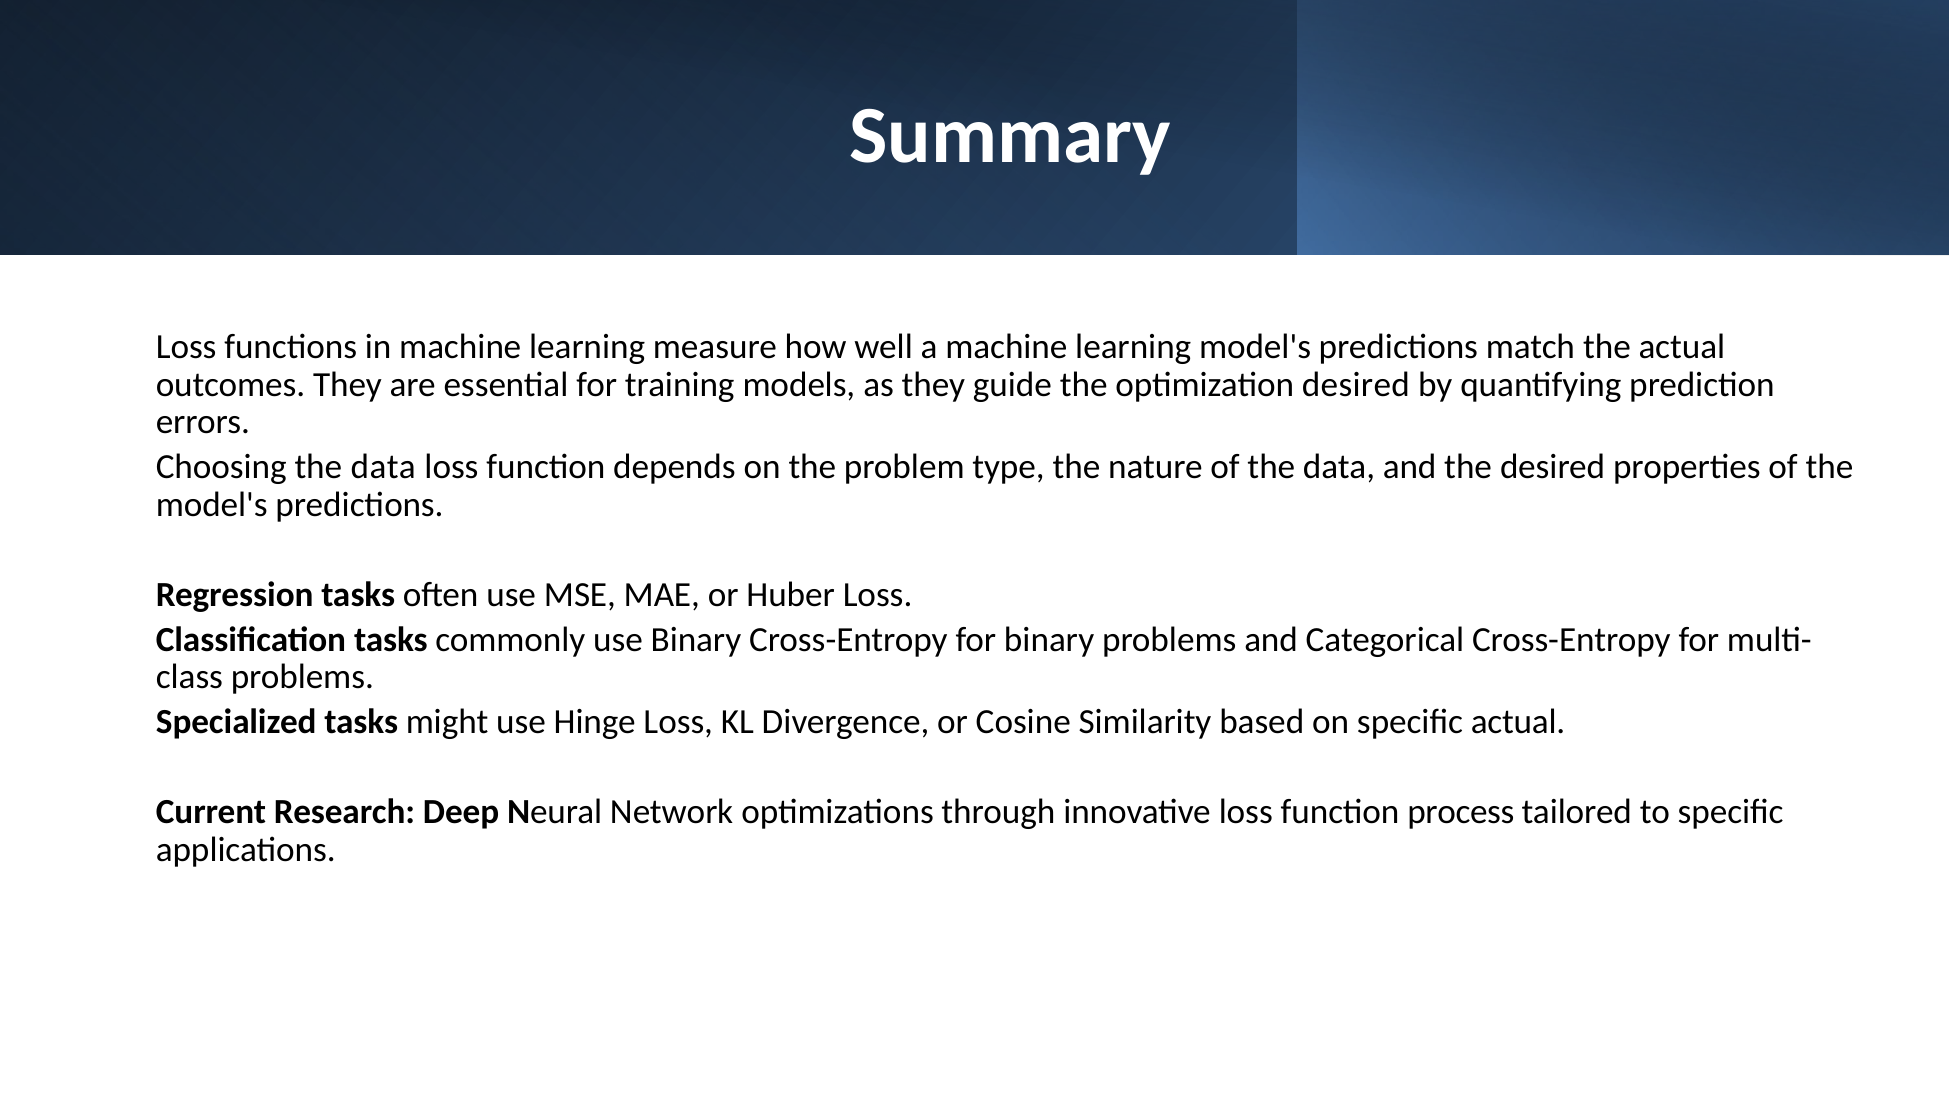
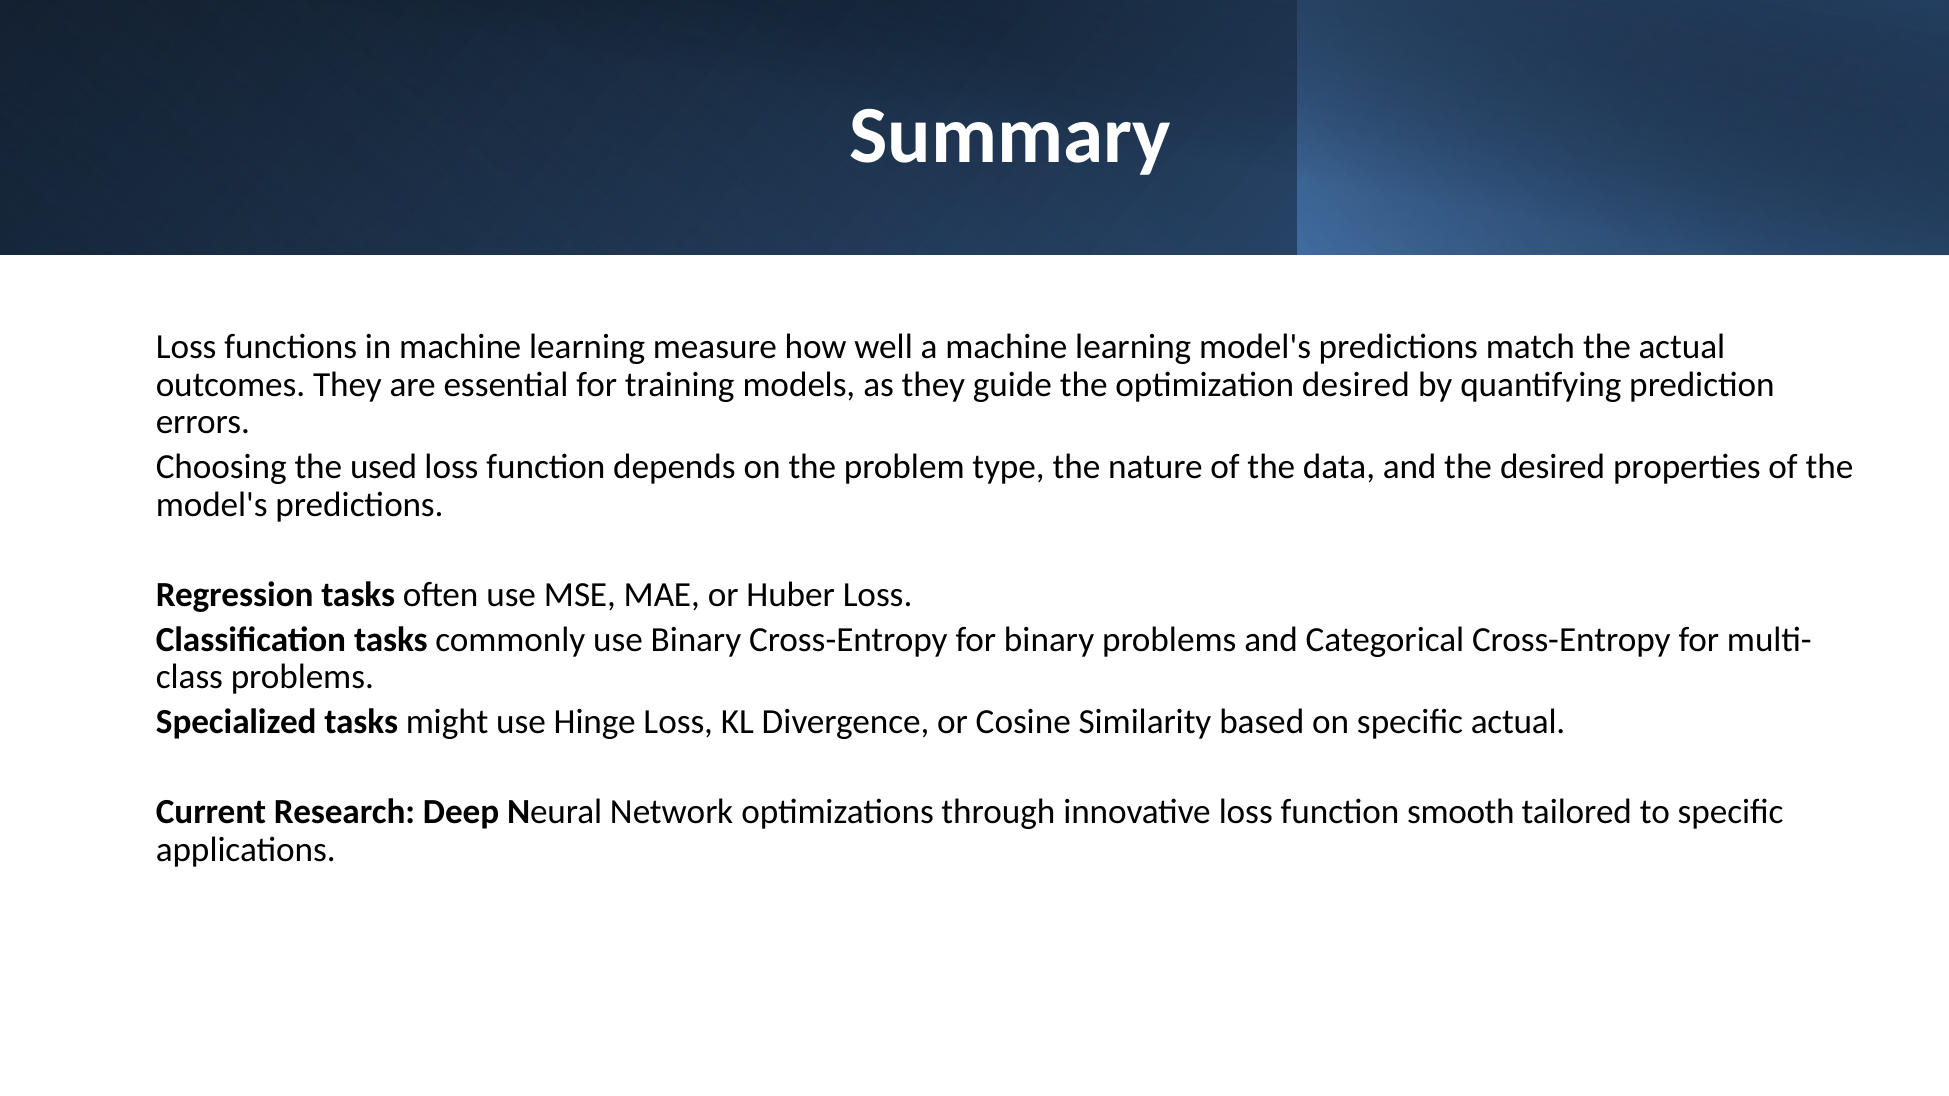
Choosing the data: data -> used
process: process -> smooth
